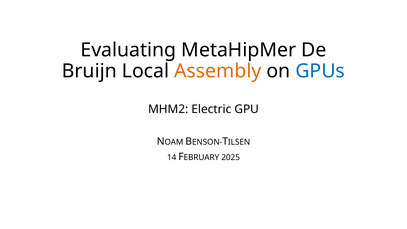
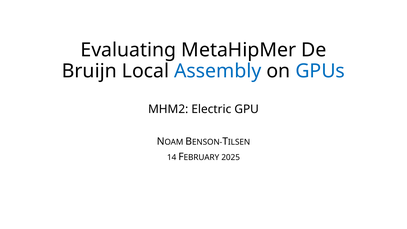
Assembly colour: orange -> blue
